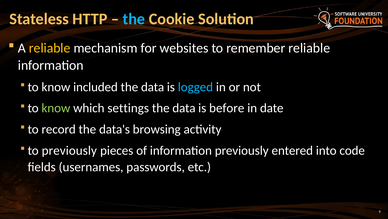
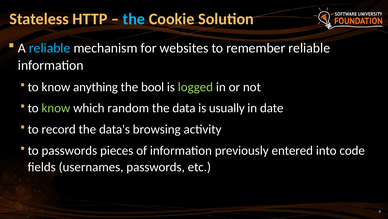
reliable at (50, 48) colour: yellow -> light blue
included: included -> anything
data at (153, 87): data -> bool
logged colour: light blue -> light green
settings: settings -> random
before: before -> usually
to previously: previously -> passwords
